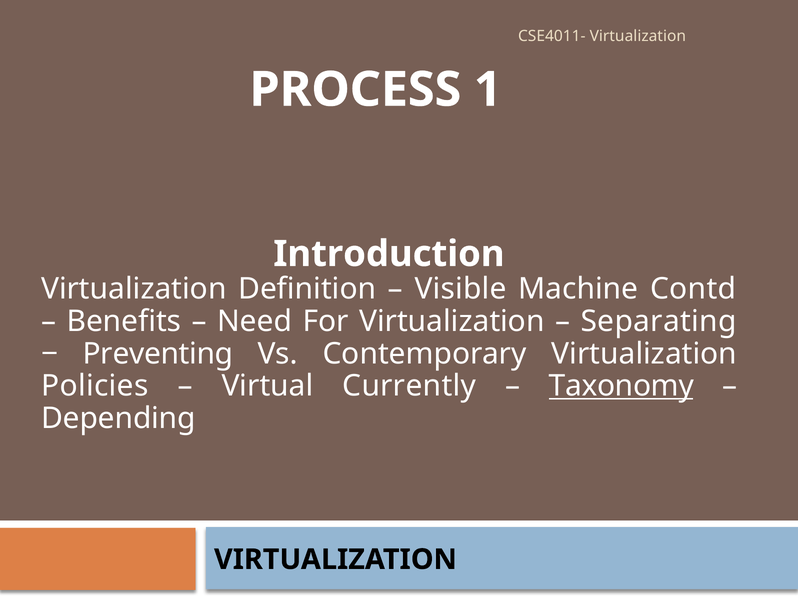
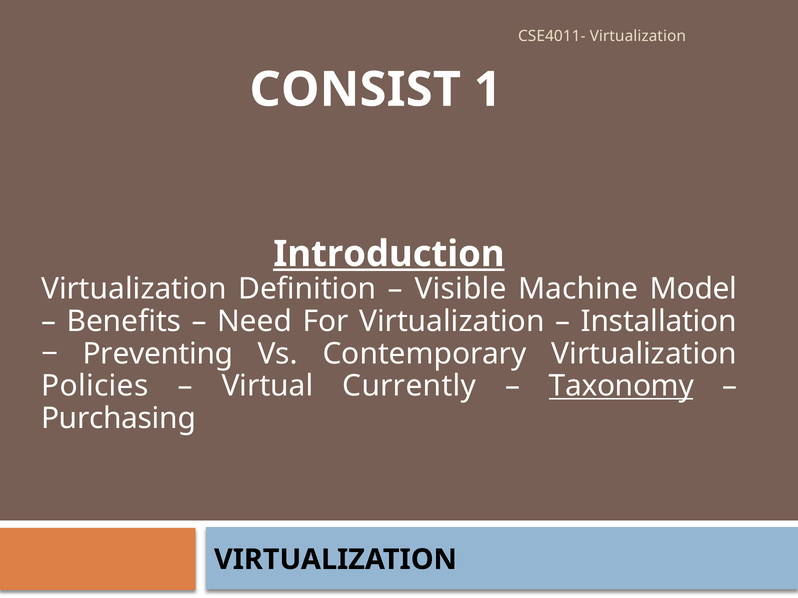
PROCESS: PROCESS -> CONSIST
Introduction underline: none -> present
Contd: Contd -> Model
Separating: Separating -> Installation
Depending: Depending -> Purchasing
